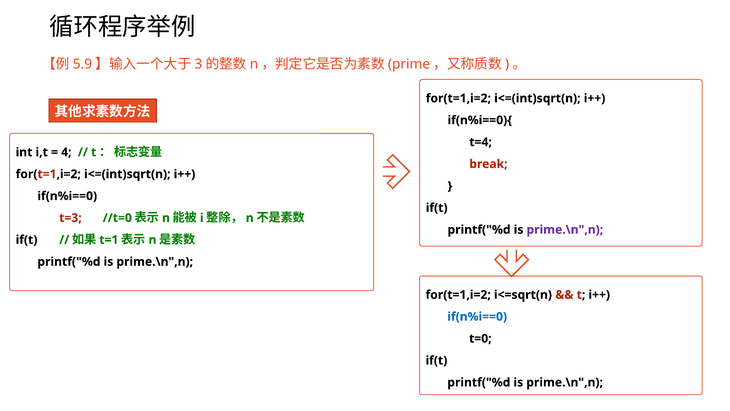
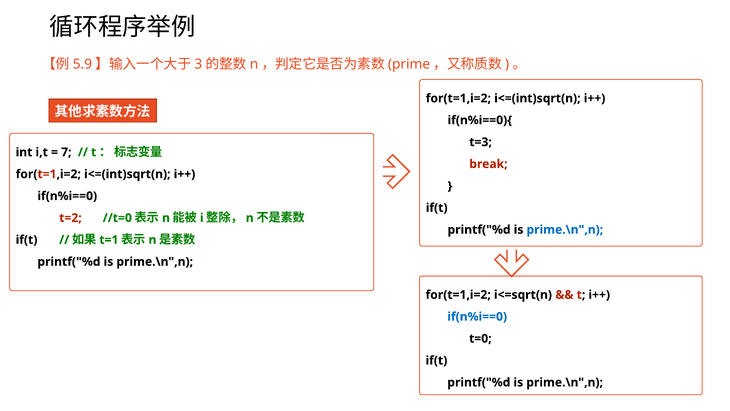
t=4: t=4 -> t=3
4: 4 -> 7
t=3: t=3 -> t=2
prime.\n",n at (565, 230) colour: purple -> blue
